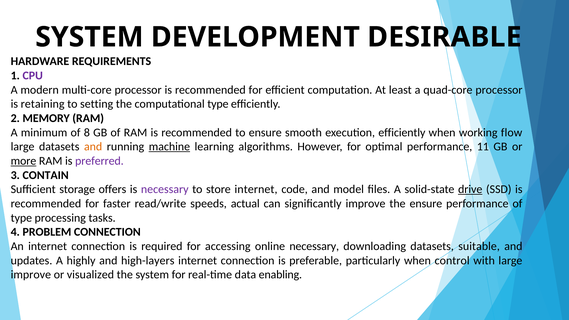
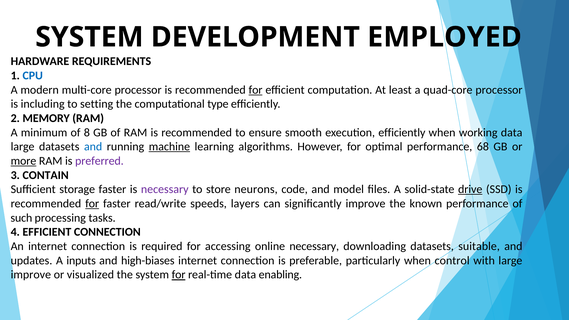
DESIRABLE: DESIRABLE -> EMPLOYED
CPU colour: purple -> blue
for at (256, 90) underline: none -> present
retaining: retaining -> including
working flow: flow -> data
and at (93, 147) colour: orange -> blue
11: 11 -> 68
storage offers: offers -> faster
store internet: internet -> neurons
for at (92, 204) underline: none -> present
actual: actual -> layers
the ensure: ensure -> known
type at (21, 218): type -> such
4 PROBLEM: PROBLEM -> EFFICIENT
highly: highly -> inputs
high-layers: high-layers -> high-biases
for at (179, 275) underline: none -> present
